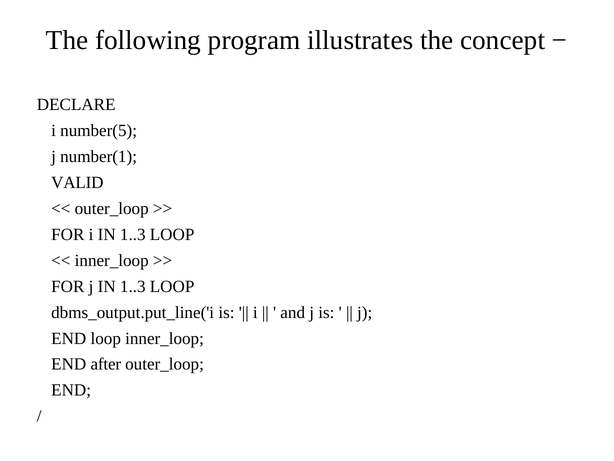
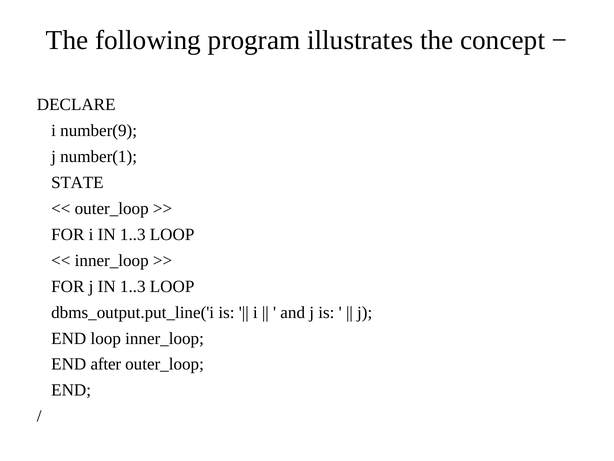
number(5: number(5 -> number(9
VALID: VALID -> STATE
